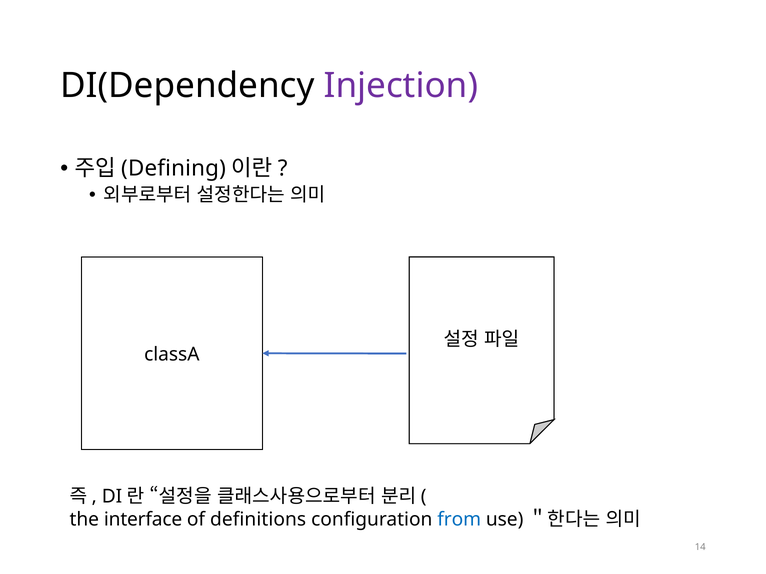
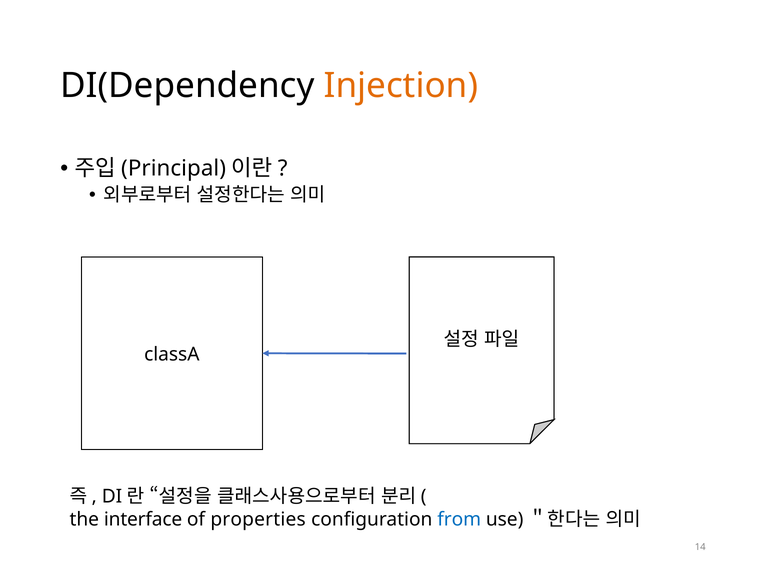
Injection colour: purple -> orange
Defining: Defining -> Principal
definitions: definitions -> properties
